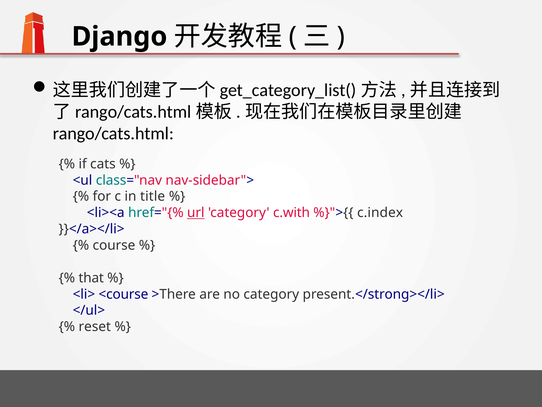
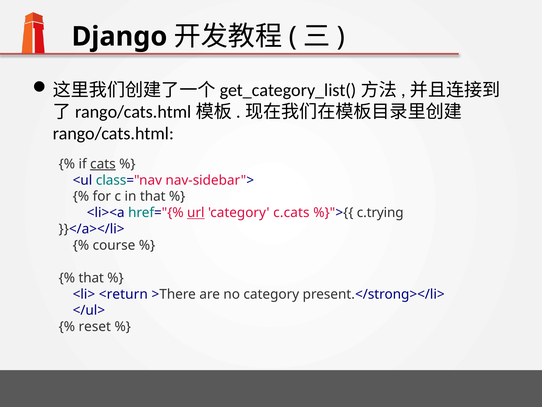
cats underline: none -> present
in title: title -> that
c.with: c.with -> c.cats
c.index: c.index -> c.trying
<course: <course -> <return
